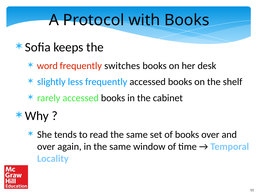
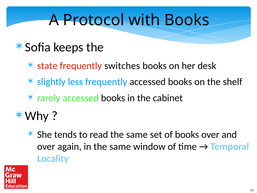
word: word -> state
